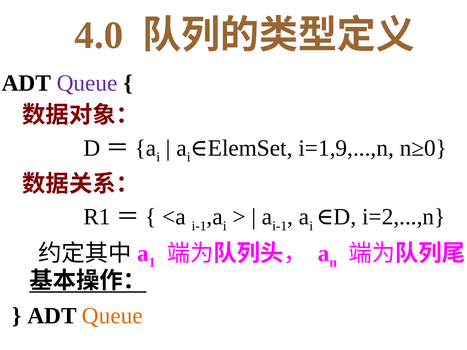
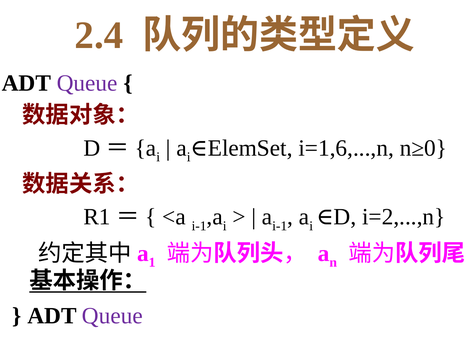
4.0: 4.0 -> 2.4
i=1,9,...,n: i=1,9,...,n -> i=1,6,...,n
Queue at (112, 316) colour: orange -> purple
